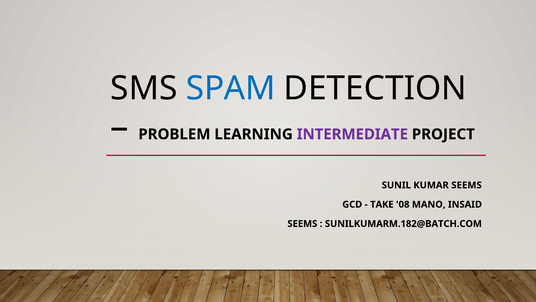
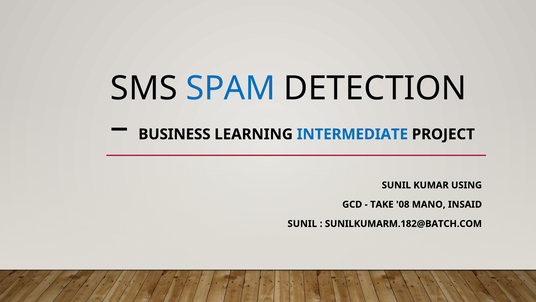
PROBLEM: PROBLEM -> BUSINESS
INTERMEDIATE colour: purple -> blue
KUMAR SEEMS: SEEMS -> USING
SEEMS at (302, 223): SEEMS -> SUNIL
